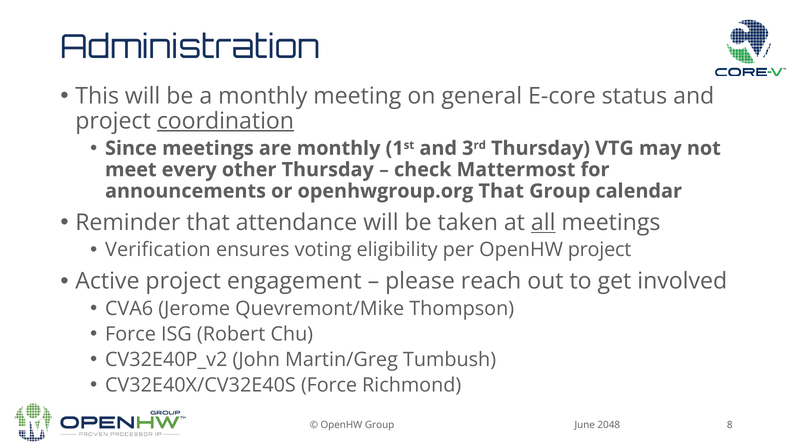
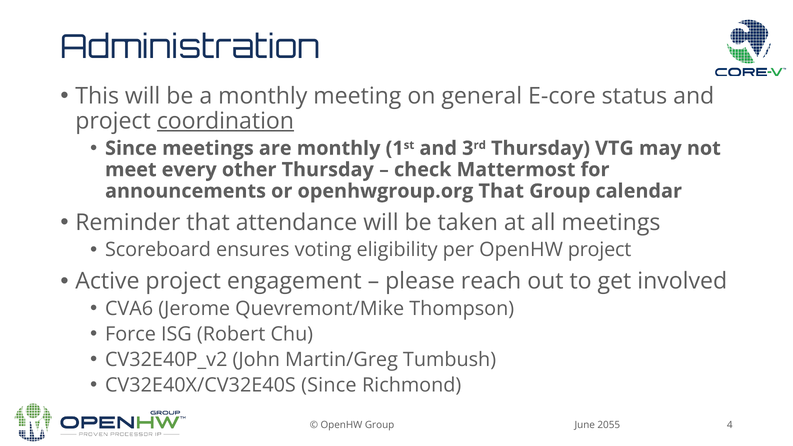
all underline: present -> none
Verification: Verification -> Scoreboard
CV32E40X/CV32E40S Force: Force -> Since
8: 8 -> 4
2048: 2048 -> 2055
